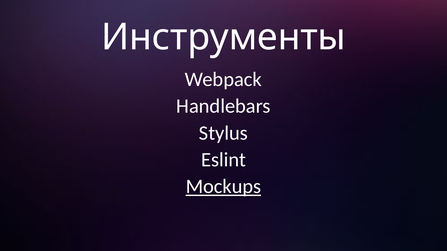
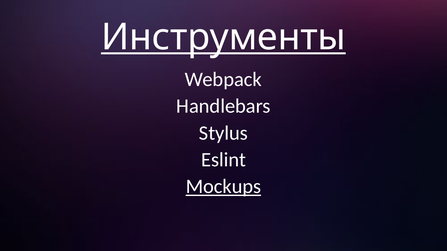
Инструменты underline: none -> present
